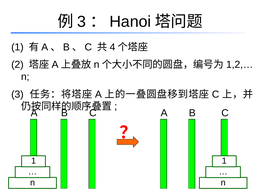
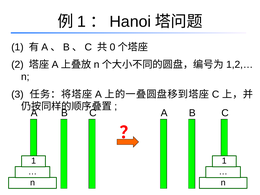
3 at (82, 22): 3 -> 1
4: 4 -> 0
